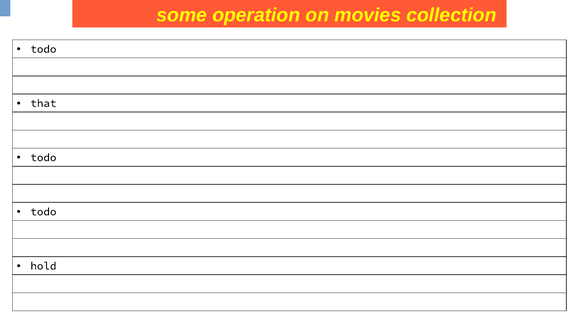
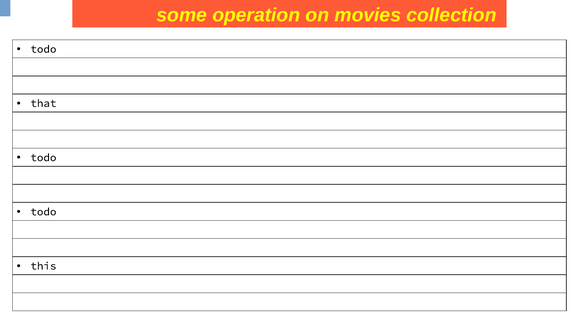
hold: hold -> this
